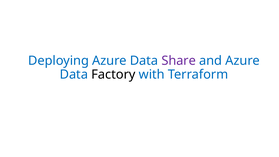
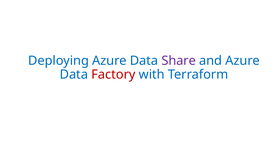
Factory colour: black -> red
